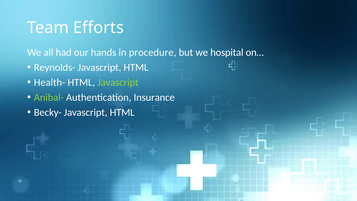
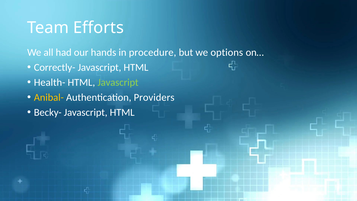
hospital: hospital -> options
Reynolds-: Reynolds- -> Correctly-
Anibal- colour: light green -> yellow
Insurance: Insurance -> Providers
